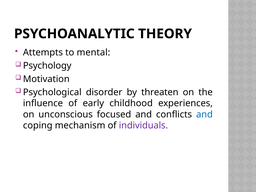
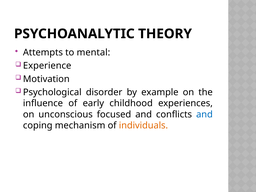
Psychology: Psychology -> Experience
threaten: threaten -> example
individuals colour: purple -> orange
